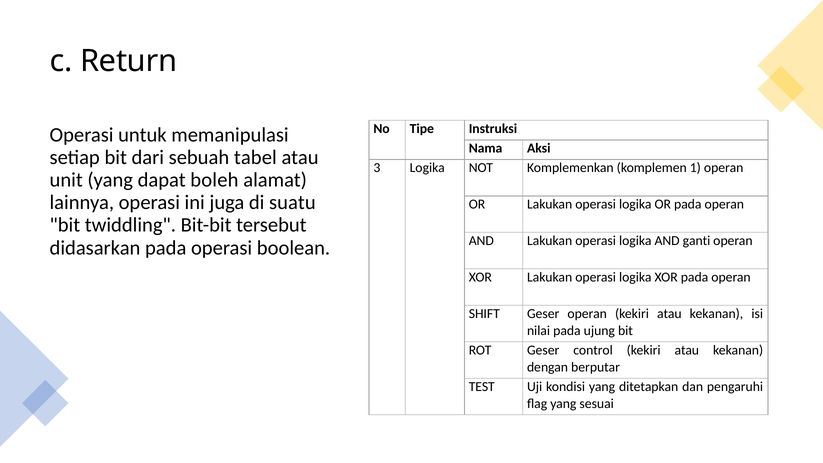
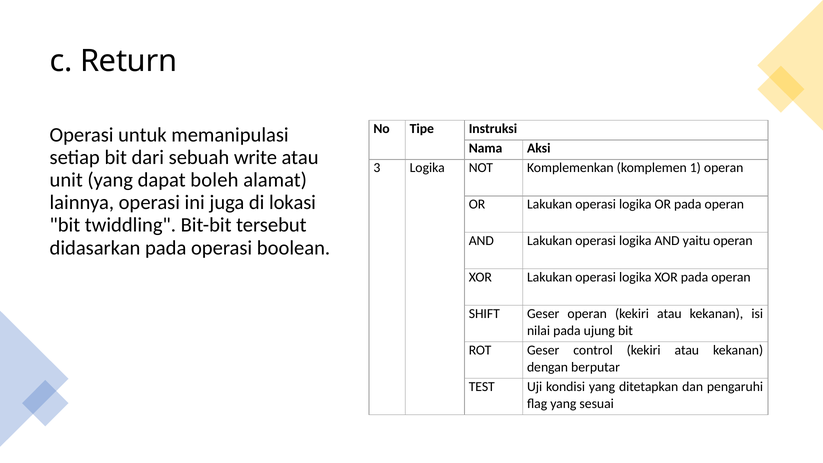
tabel: tabel -> write
suatu: suatu -> lokasi
ganti: ganti -> yaitu
